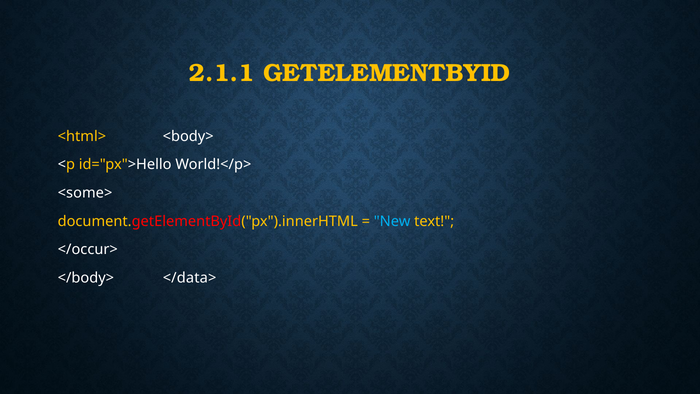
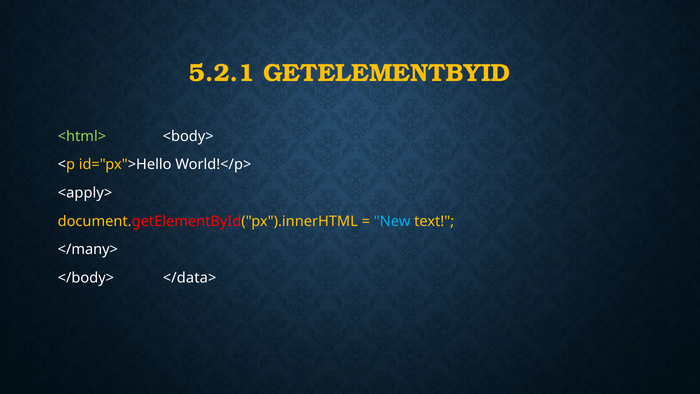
2.1.1: 2.1.1 -> 5.2.1
<html> colour: yellow -> light green
<some>: <some> -> <apply>
</occur>: </occur> -> </many>
